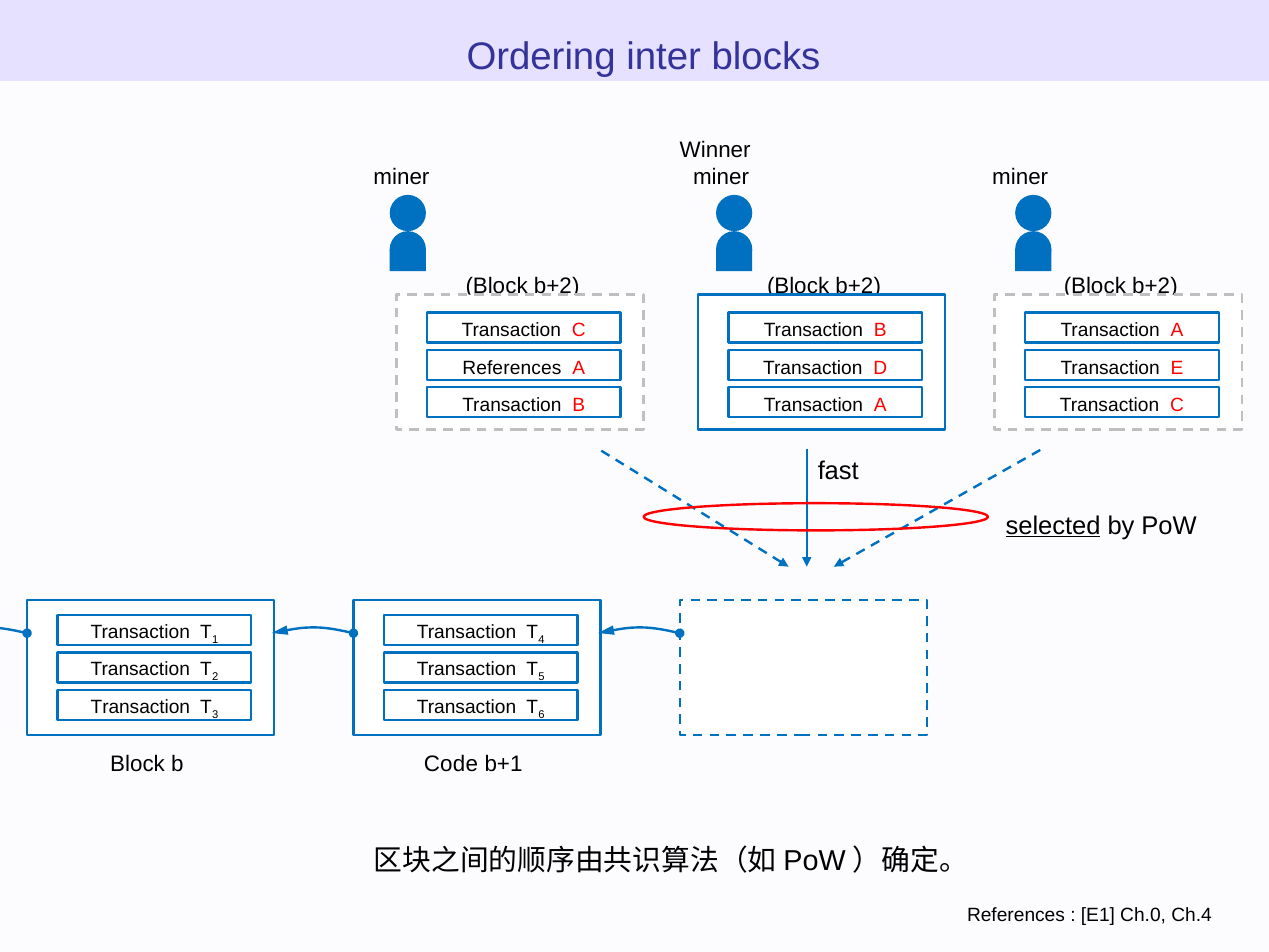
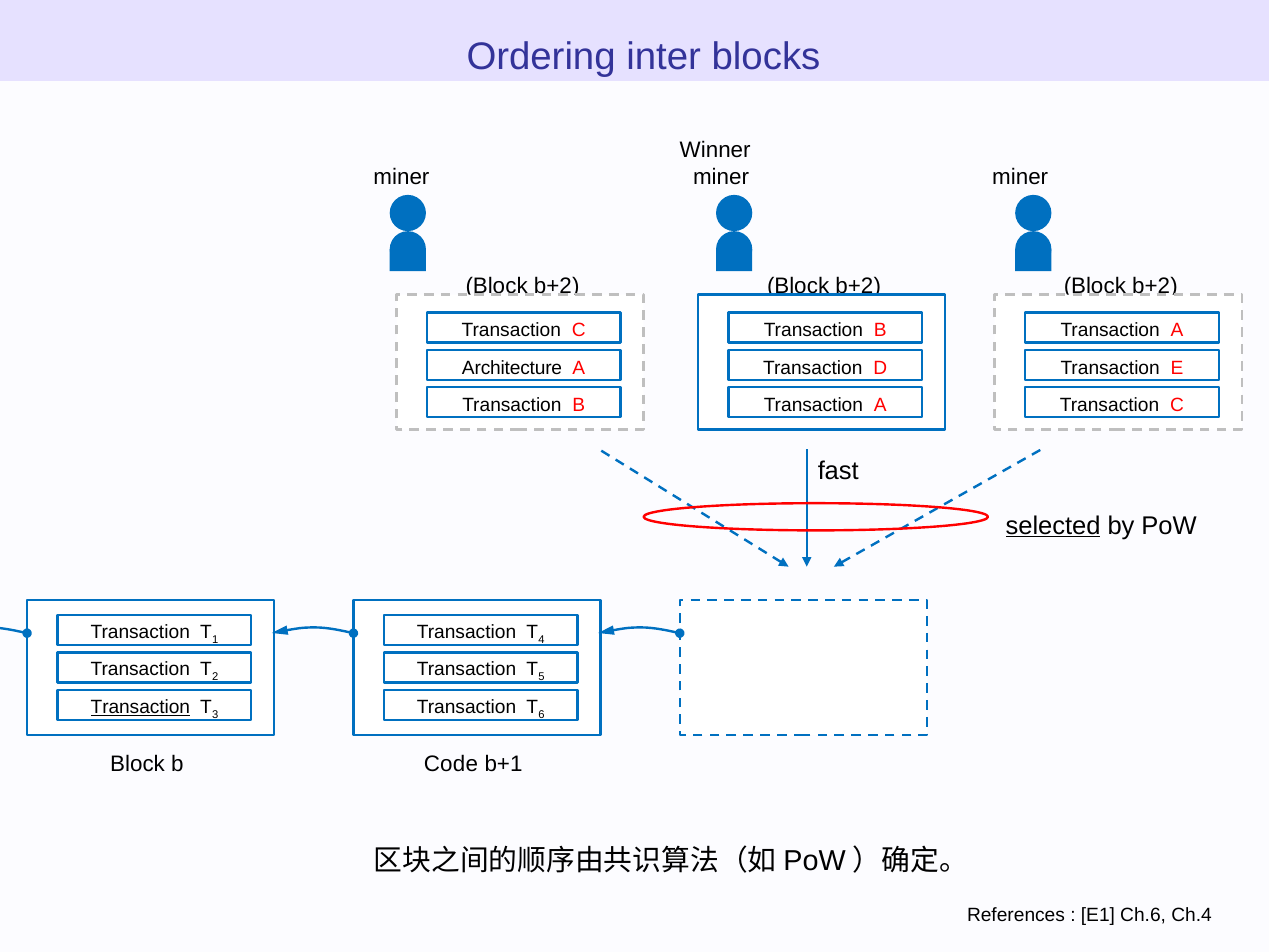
References at (512, 368): References -> Architecture
Transaction at (140, 707) underline: none -> present
Ch.0: Ch.0 -> Ch.6
